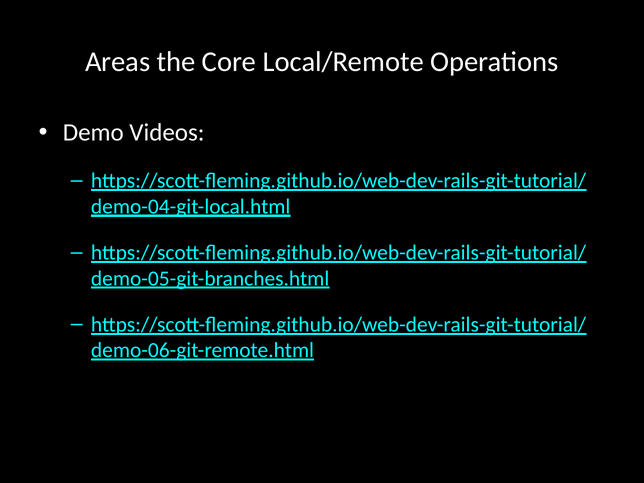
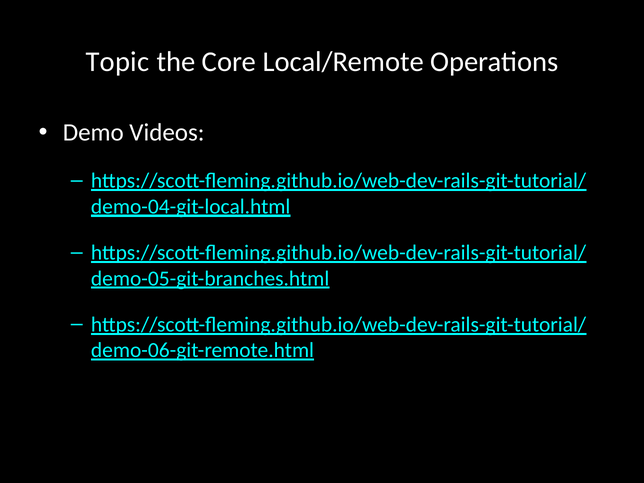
Areas: Areas -> Topic
